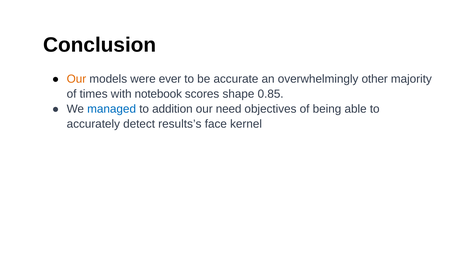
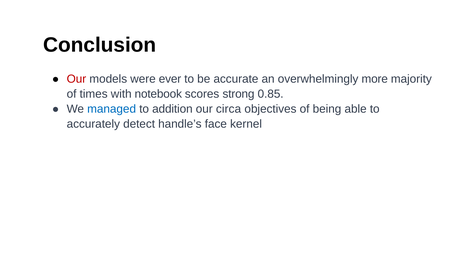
Our at (76, 79) colour: orange -> red
other: other -> more
shape: shape -> strong
need: need -> circa
results’s: results’s -> handle’s
